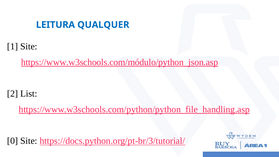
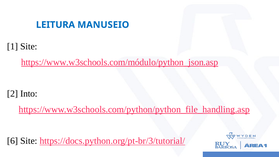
QUALQUER: QUALQUER -> MANUSEIO
List: List -> Into
0: 0 -> 6
